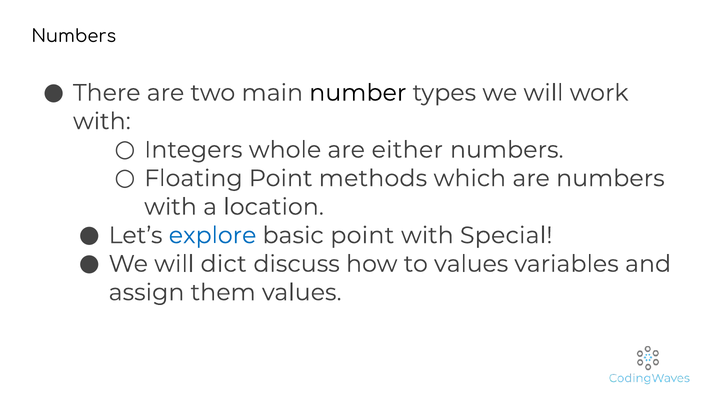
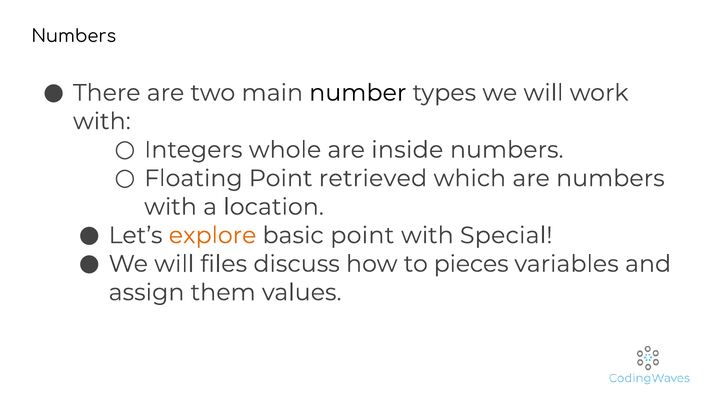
either: either -> inside
methods: methods -> retrieved
explore colour: blue -> orange
dict: dict -> files
to values: values -> pieces
